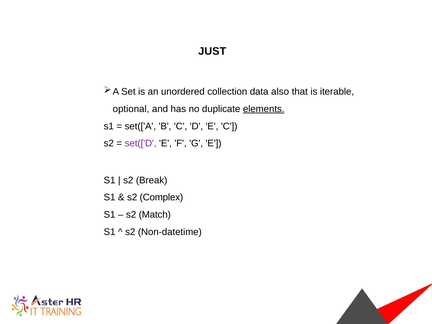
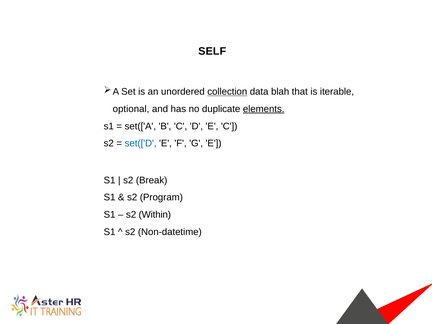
JUST: JUST -> SELF
collection underline: none -> present
also: also -> blah
set(['D colour: purple -> blue
Complex: Complex -> Program
Match: Match -> Within
